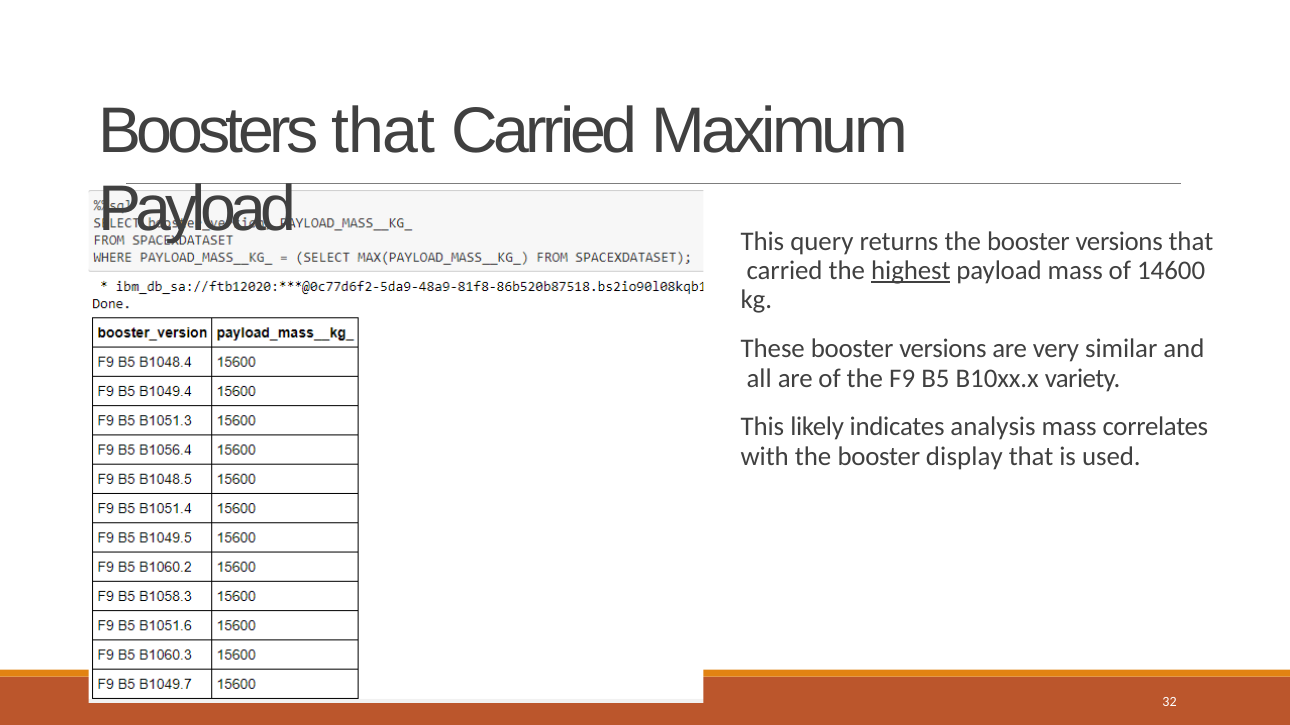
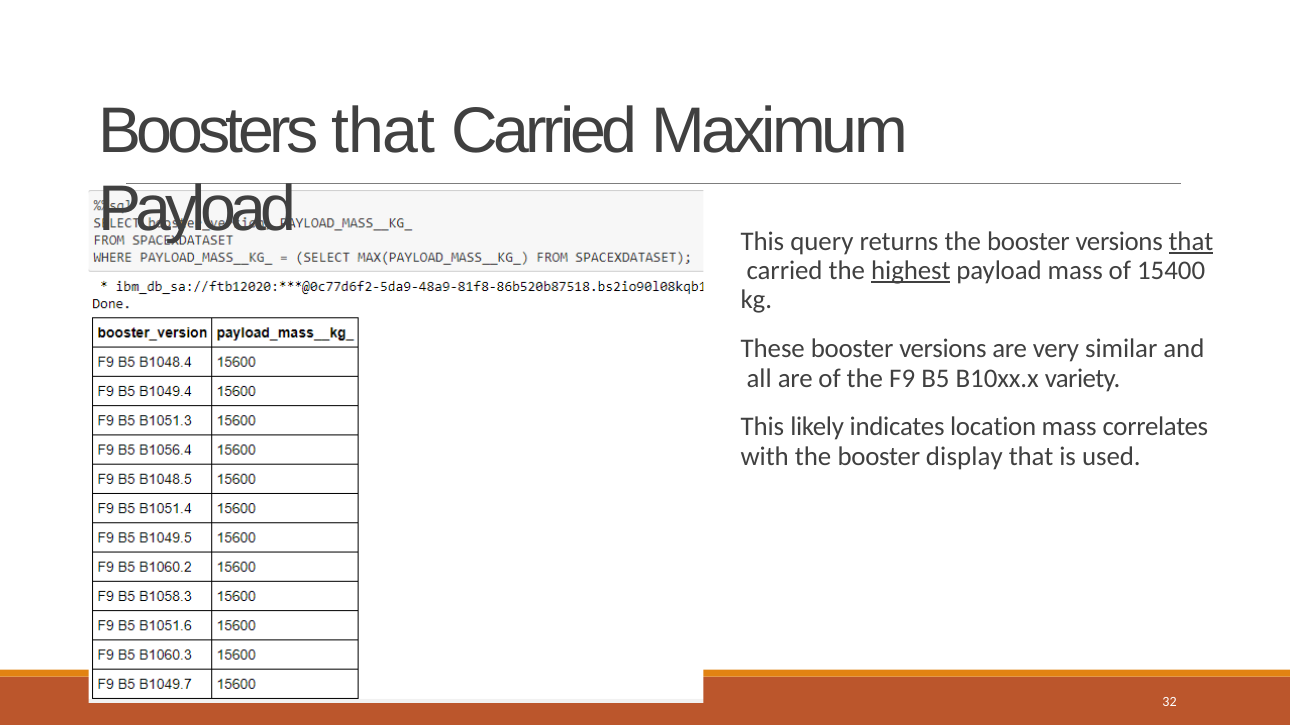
that at (1191, 242) underline: none -> present
14600: 14600 -> 15400
analysis: analysis -> location
